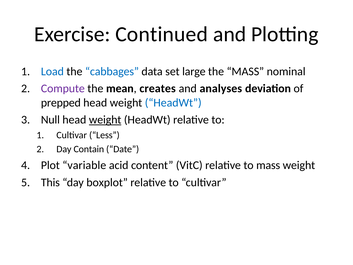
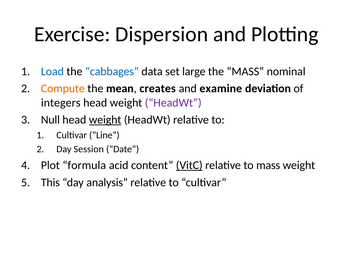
Continued: Continued -> Dispersion
Compute colour: purple -> orange
analyses: analyses -> examine
prepped: prepped -> integers
HeadWt at (173, 103) colour: blue -> purple
Less: Less -> Line
Contain: Contain -> Session
variable: variable -> formula
VitC underline: none -> present
boxplot: boxplot -> analysis
